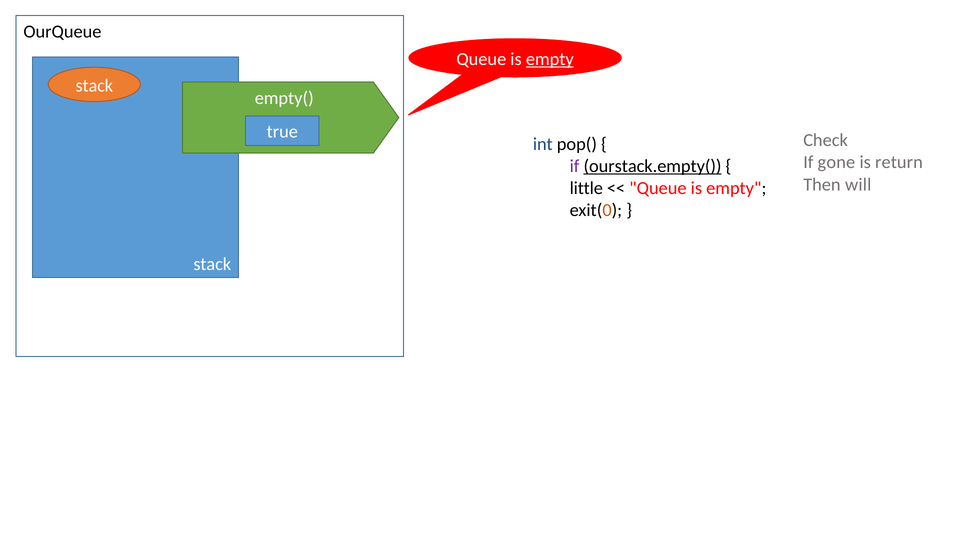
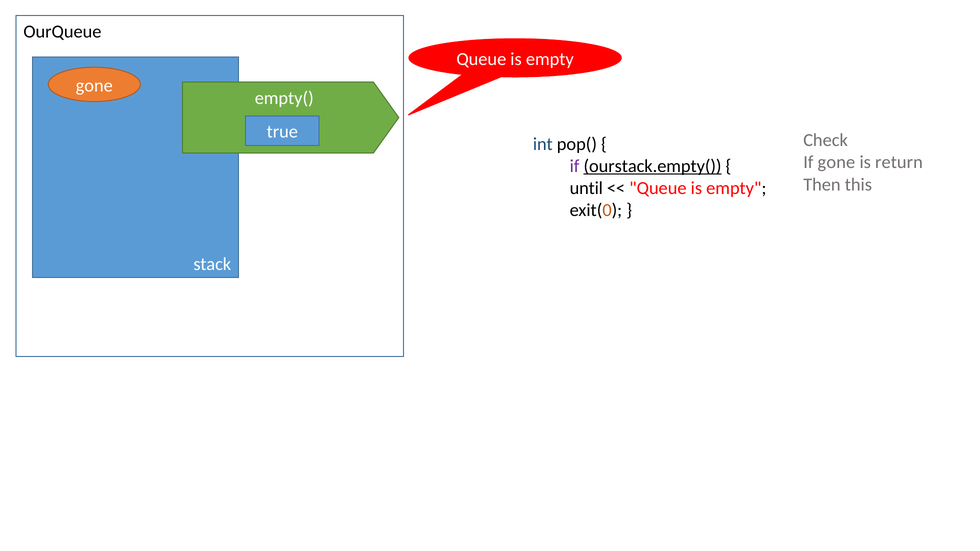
empty at (550, 59) underline: present -> none
stack at (94, 86): stack -> gone
will: will -> this
little: little -> until
